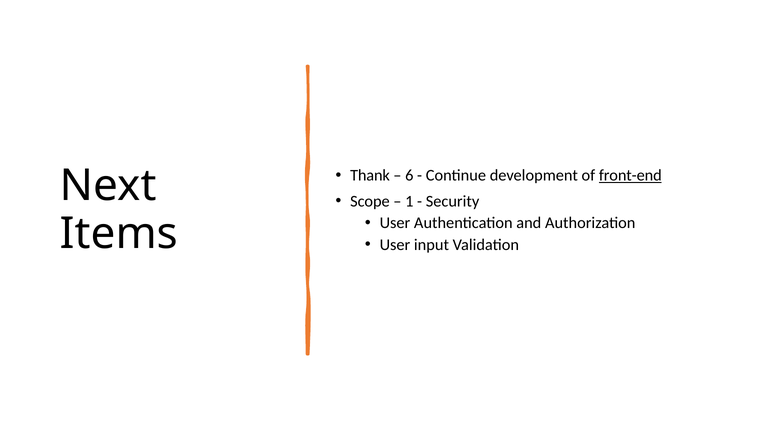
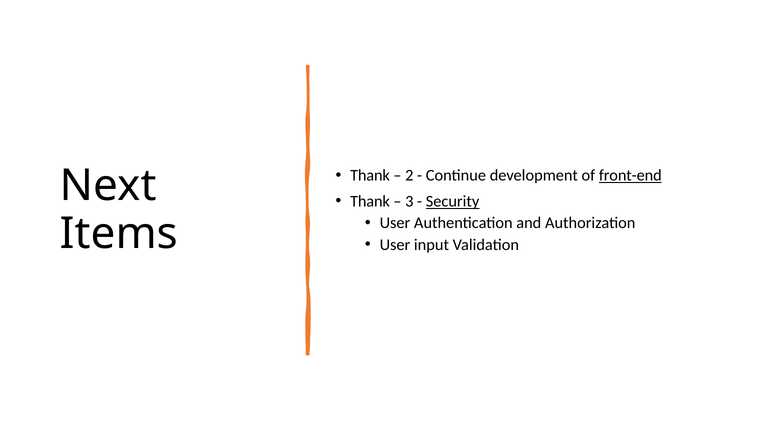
6: 6 -> 2
Scope at (370, 201): Scope -> Thank
1: 1 -> 3
Security underline: none -> present
